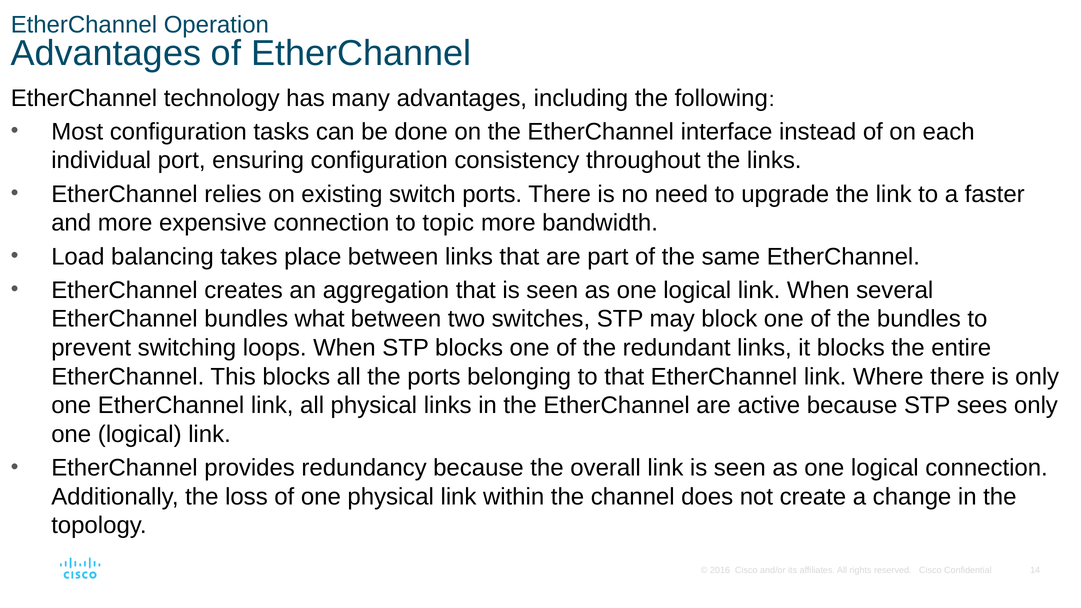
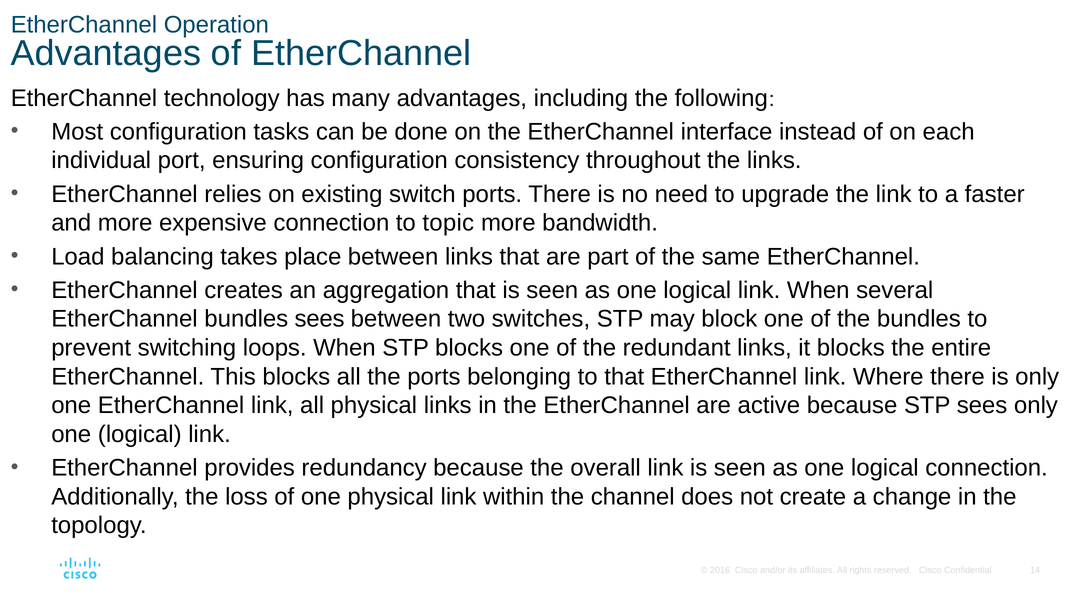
bundles what: what -> sees
